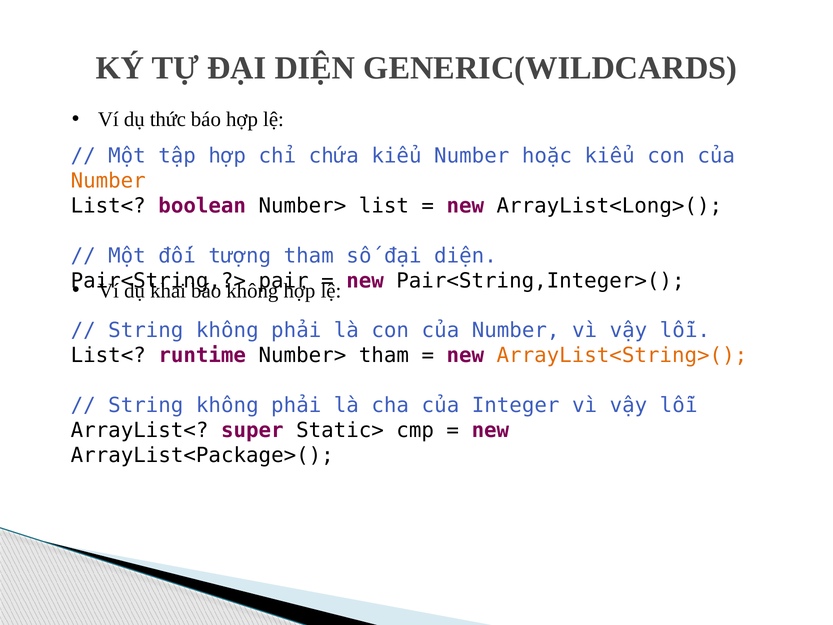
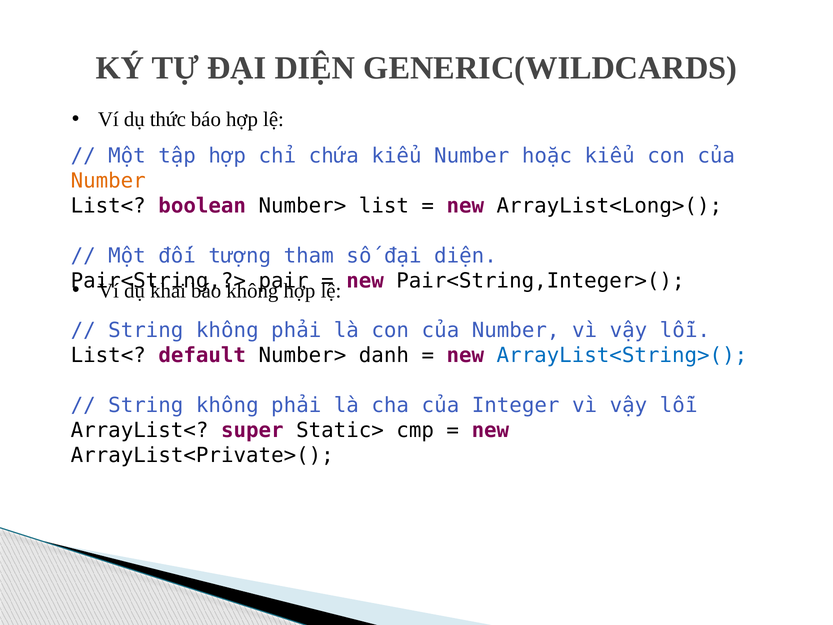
runtime: runtime -> default
Number> tham: tham -> danh
ArrayList<String>( colour: orange -> blue
ArrayList<Package>(: ArrayList<Package>( -> ArrayList<Private>(
